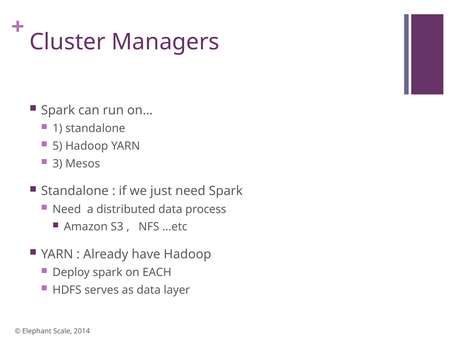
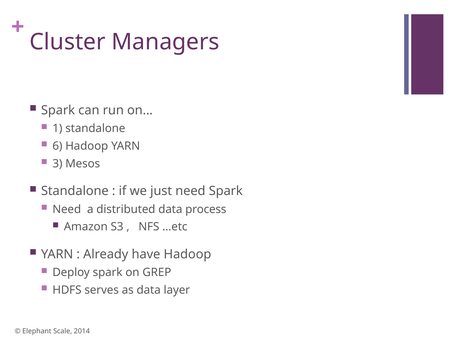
5: 5 -> 6
EACH: EACH -> GREP
